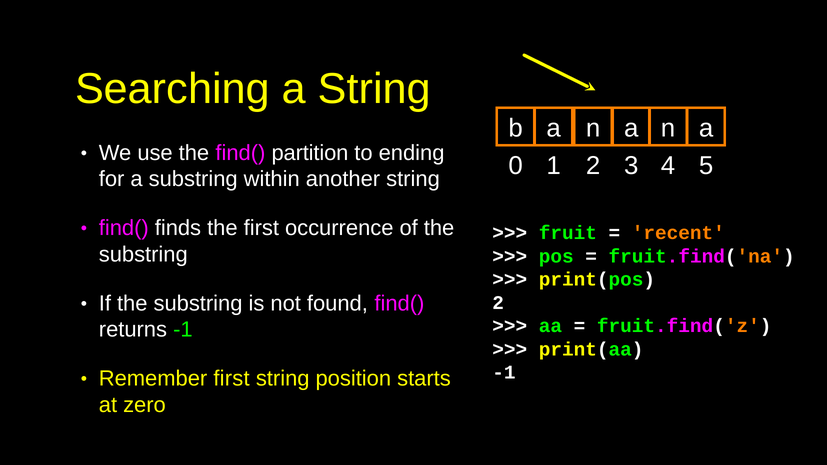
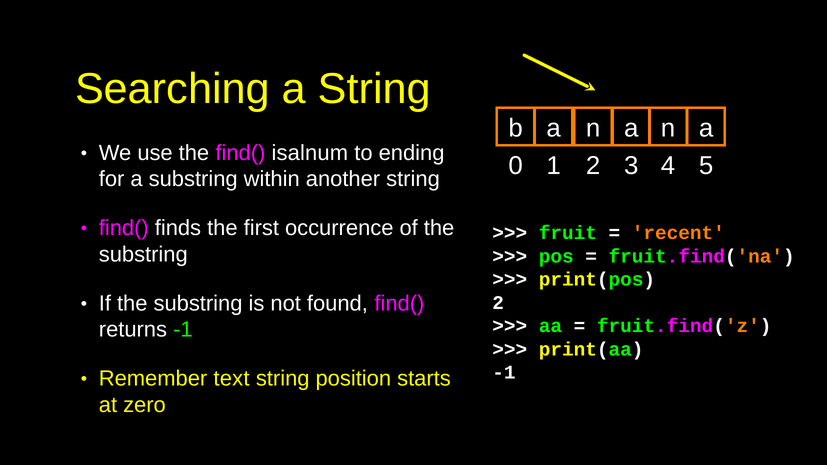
partition: partition -> isalnum
Remember first: first -> text
